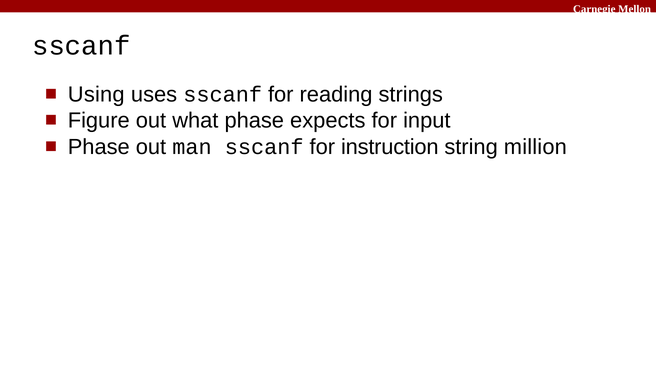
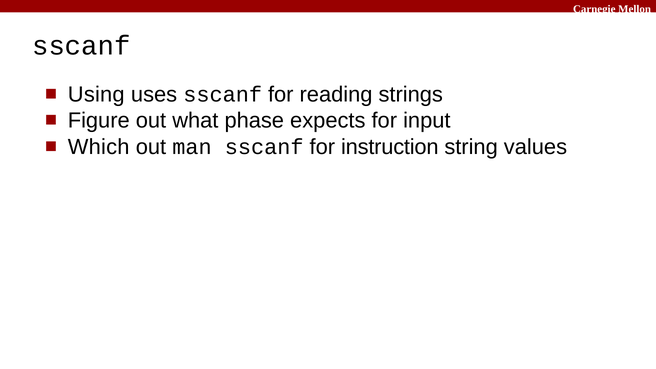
Phase at (99, 147): Phase -> Which
million: million -> values
